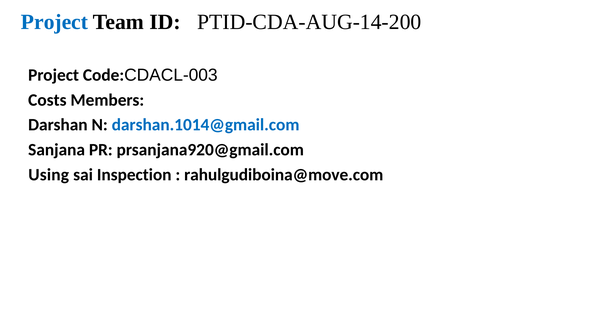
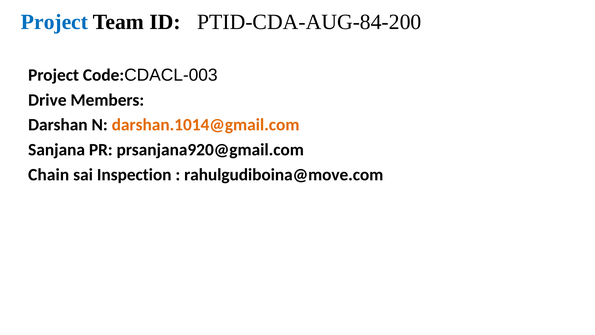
PTID-CDA-AUG-14-200: PTID-CDA-AUG-14-200 -> PTID-CDA-AUG-84-200
Costs: Costs -> Drive
darshan.1014@gmail.com colour: blue -> orange
Using: Using -> Chain
